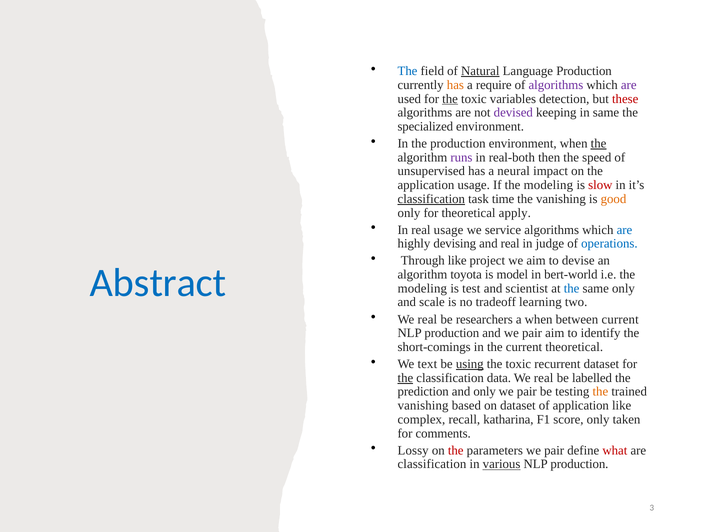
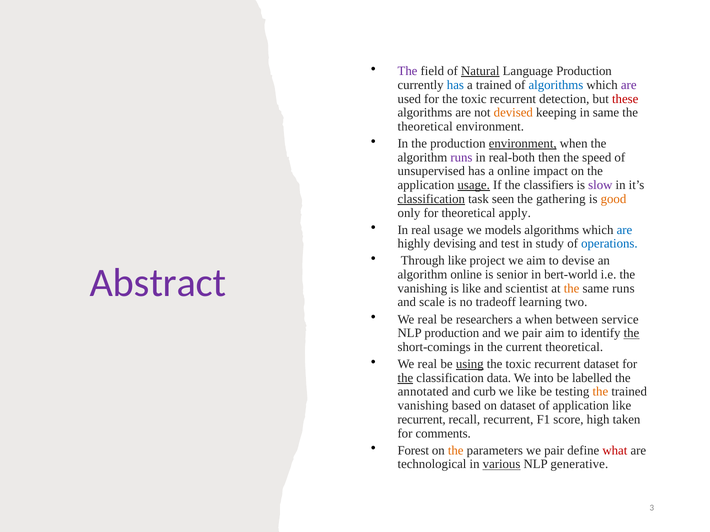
The at (408, 71) colour: blue -> purple
has at (455, 85) colour: orange -> blue
a require: require -> trained
algorithms at (556, 85) colour: purple -> blue
the at (450, 99) underline: present -> none
variables at (513, 99): variables -> recurrent
devised colour: purple -> orange
specialized at (425, 127): specialized -> theoretical
environment at (523, 144) underline: none -> present
the at (599, 144) underline: present -> none
a neural: neural -> online
usage at (474, 185) underline: none -> present
If the modeling: modeling -> classifiers
slow colour: red -> purple
time: time -> seen
the vanishing: vanishing -> gathering
service: service -> models
and real: real -> test
judge: judge -> study
Abstract colour: blue -> purple
algorithm toyota: toyota -> online
model: model -> senior
modeling at (422, 289): modeling -> vanishing
is test: test -> like
the at (572, 289) colour: blue -> orange
same only: only -> runs
between current: current -> service
the at (631, 333) underline: none -> present
text at (427, 364): text -> real
real at (544, 378): real -> into
prediction: prediction -> annotated
and only: only -> curb
pair at (527, 392): pair -> like
complex at (421, 420): complex -> recurrent
recall katharina: katharina -> recurrent
score only: only -> high
Lossy: Lossy -> Forest
the at (456, 451) colour: red -> orange
classification at (432, 465): classification -> technological
production at (579, 465): production -> generative
